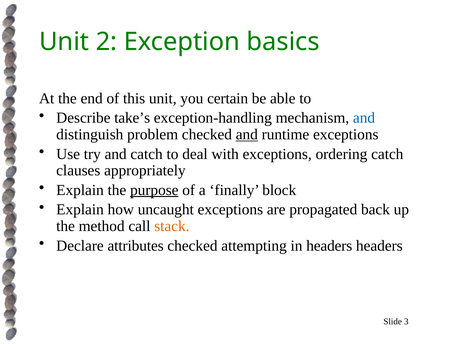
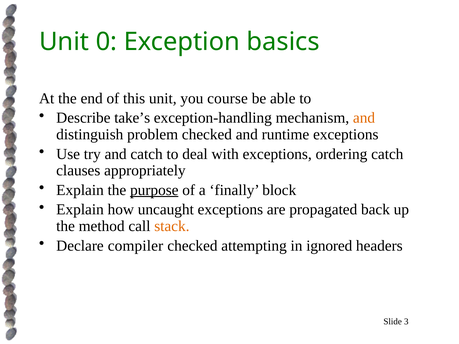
2: 2 -> 0
certain: certain -> course
and at (364, 118) colour: blue -> orange
and at (247, 135) underline: present -> none
attributes: attributes -> compiler
in headers: headers -> ignored
